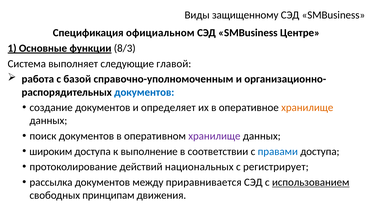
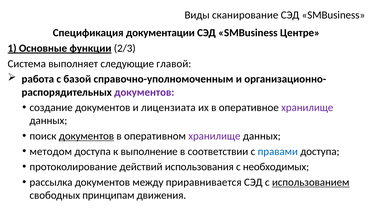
защищенному: защищенному -> сканирование
официальном: официальном -> документации
8/3: 8/3 -> 2/3
документов at (144, 92) colour: blue -> purple
определяет: определяет -> лицензиата
хранилище at (307, 107) colour: orange -> purple
документов at (86, 136) underline: none -> present
широким: широким -> методом
национальных: национальных -> использования
регистрирует: регистрирует -> необходимых
